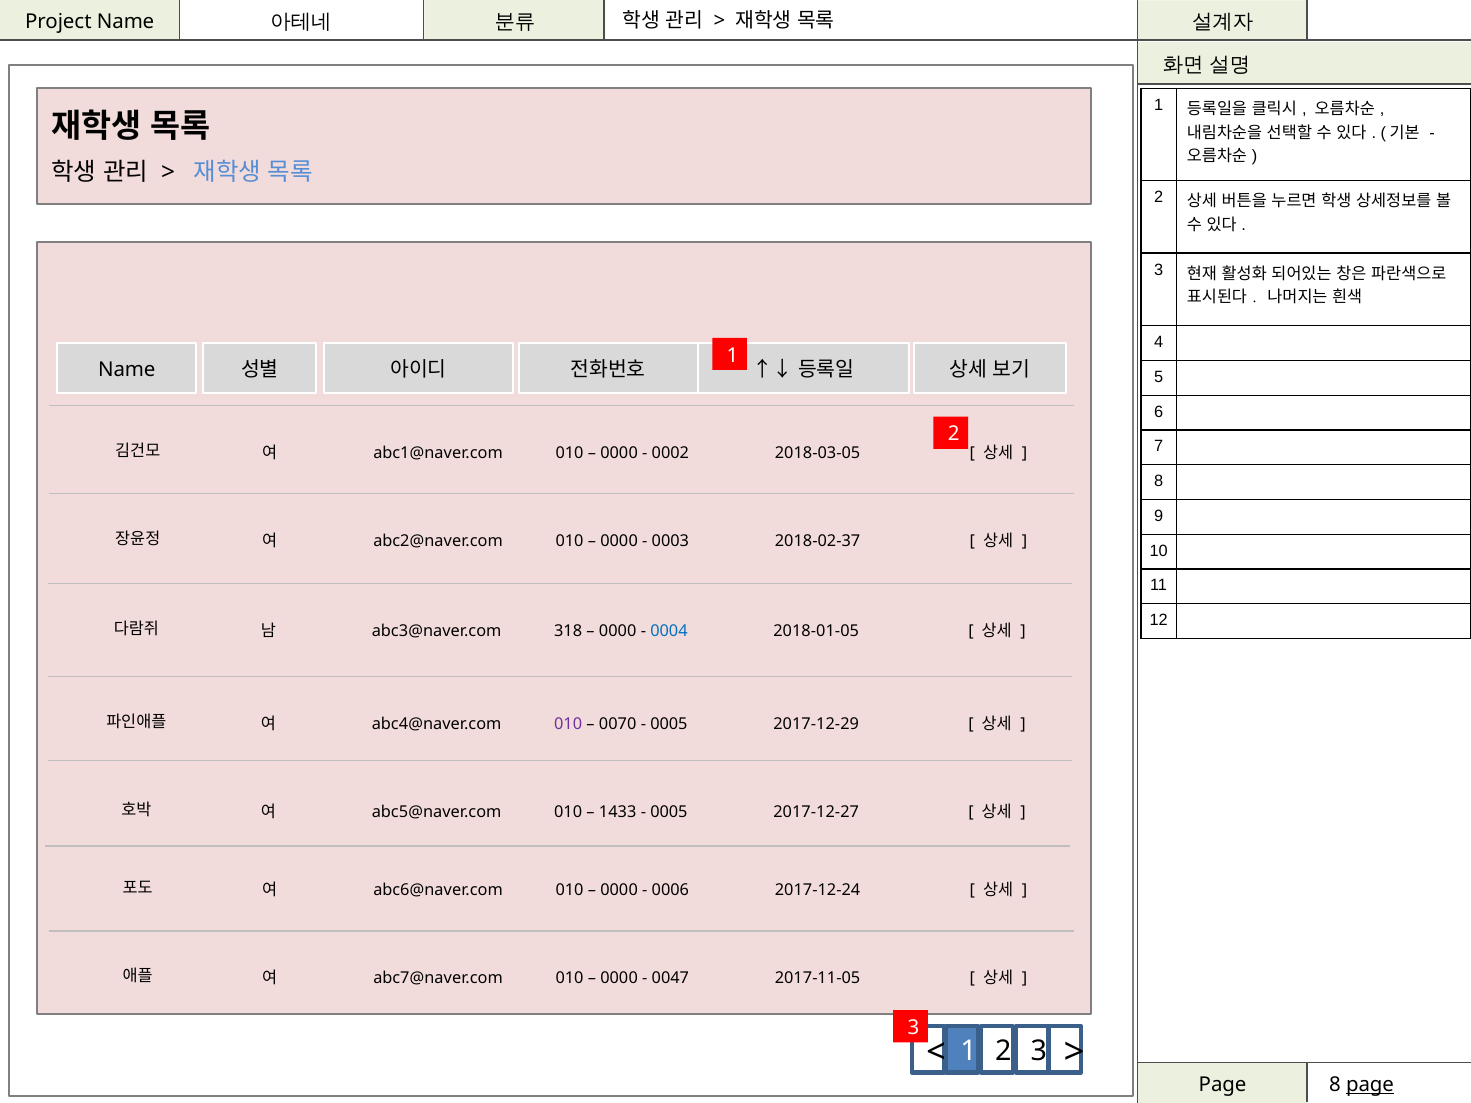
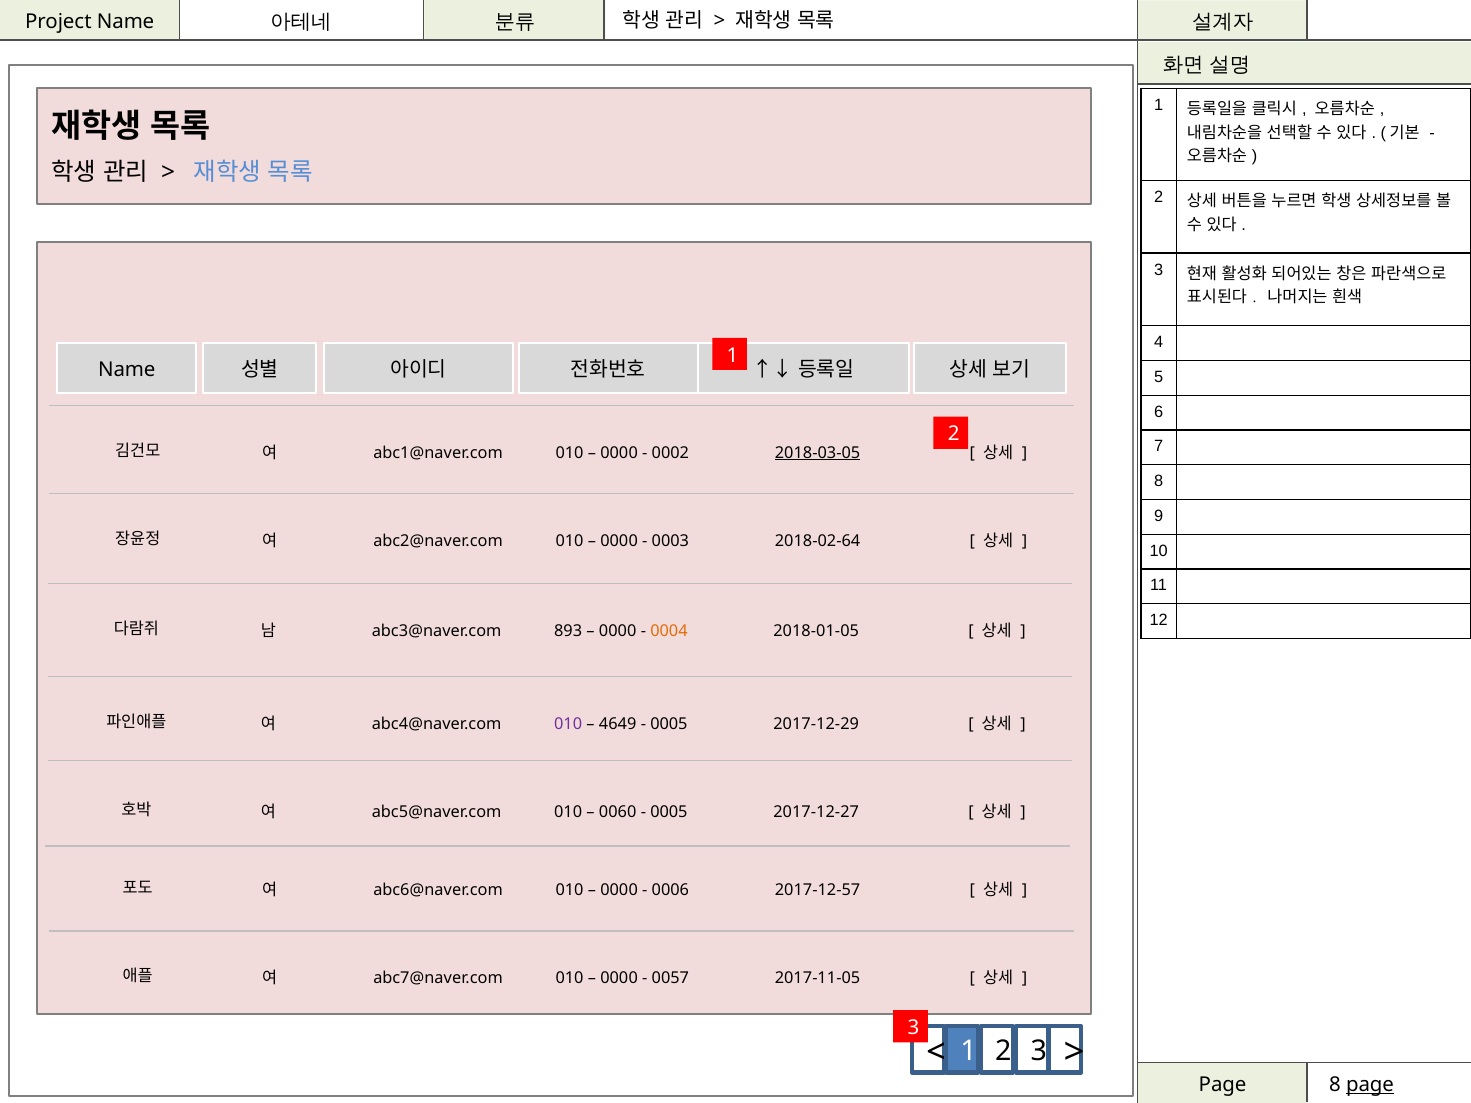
2018-03-05 underline: none -> present
2018-02-37: 2018-02-37 -> 2018-02-64
318: 318 -> 893
0004 colour: blue -> orange
0070: 0070 -> 4649
1433: 1433 -> 0060
2017-12-24: 2017-12-24 -> 2017-12-57
0047: 0047 -> 0057
